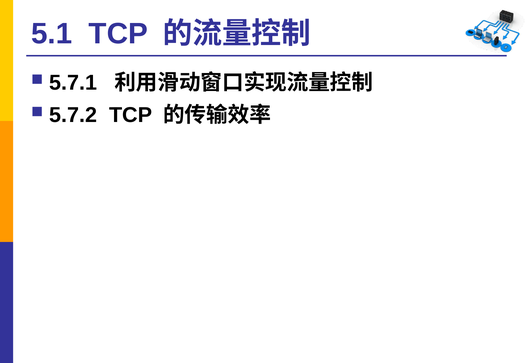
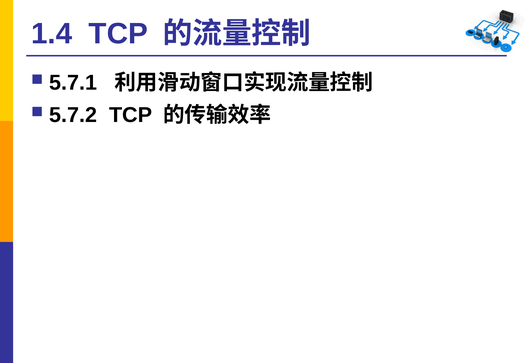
5.1: 5.1 -> 1.4
